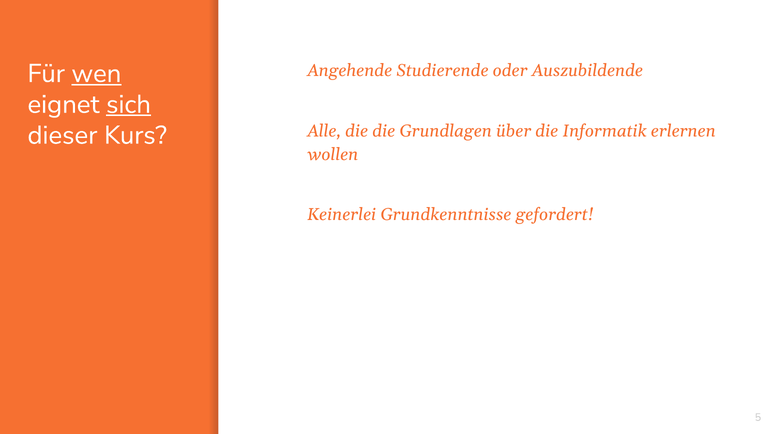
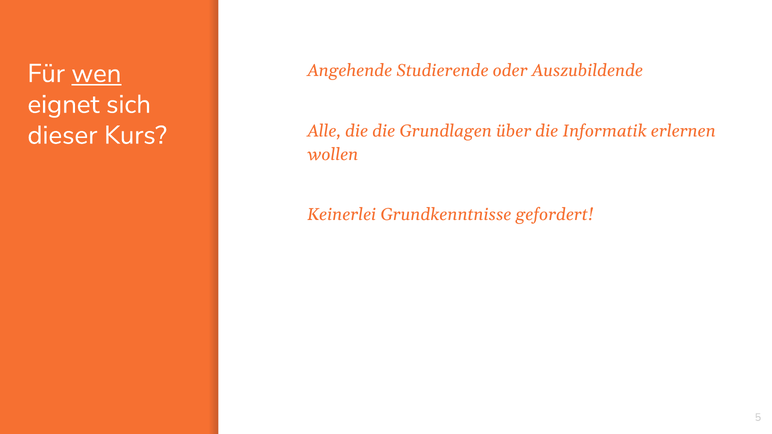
sich underline: present -> none
